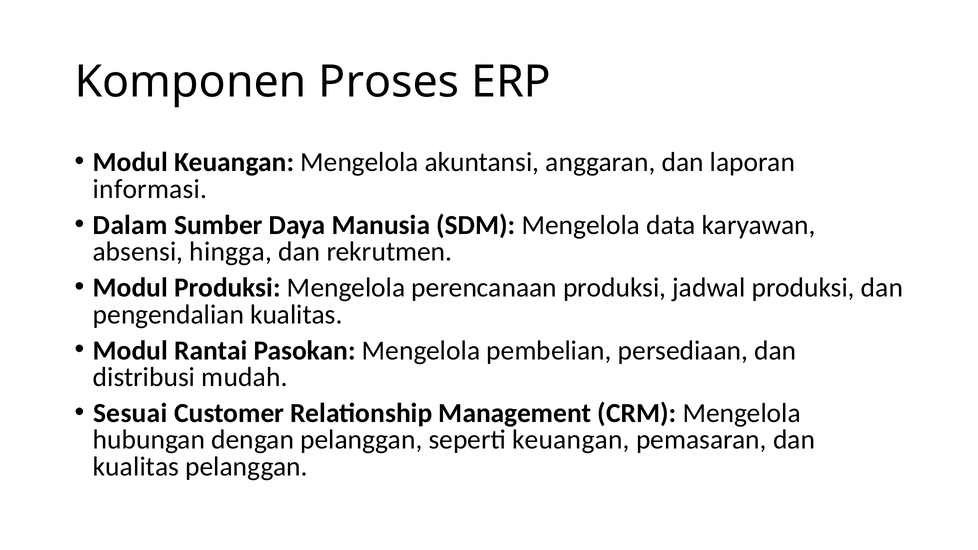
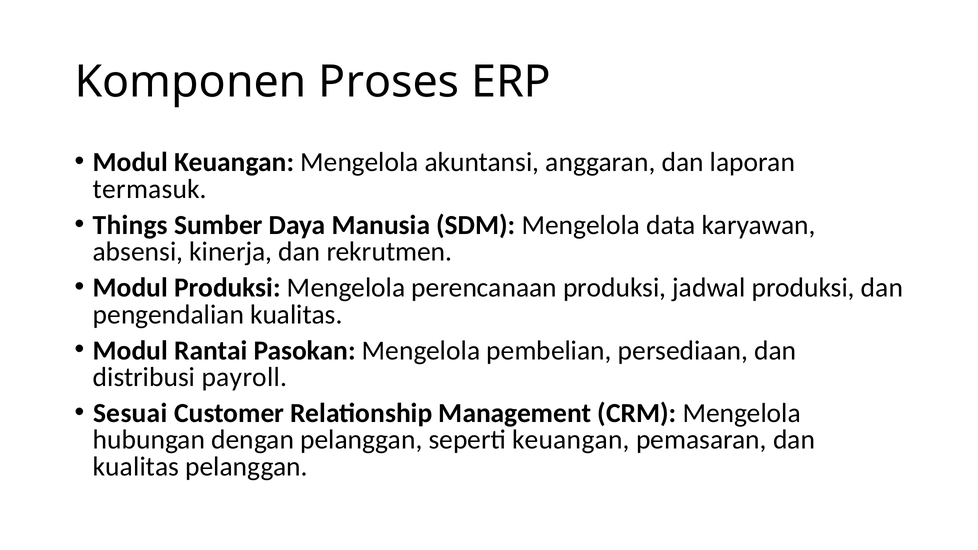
informasi: informasi -> termasuk
Dalam: Dalam -> Things
hingga: hingga -> kinerja
mudah: mudah -> payroll
